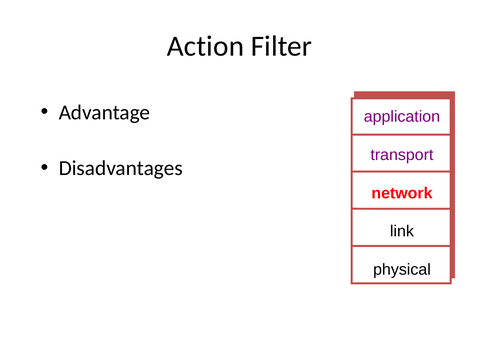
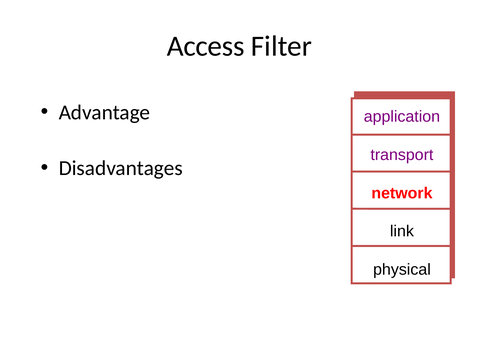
Action: Action -> Access
